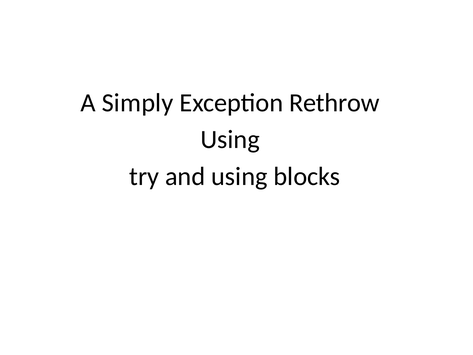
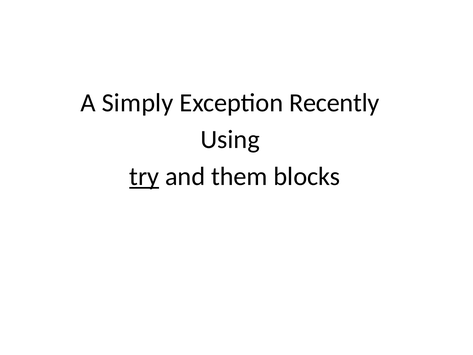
Rethrow: Rethrow -> Recently
try underline: none -> present
and using: using -> them
